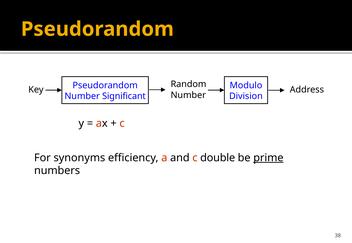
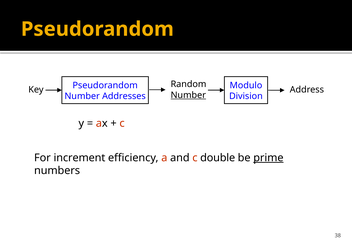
Number at (188, 95) underline: none -> present
Significant: Significant -> Addresses
synonyms: synonyms -> increment
